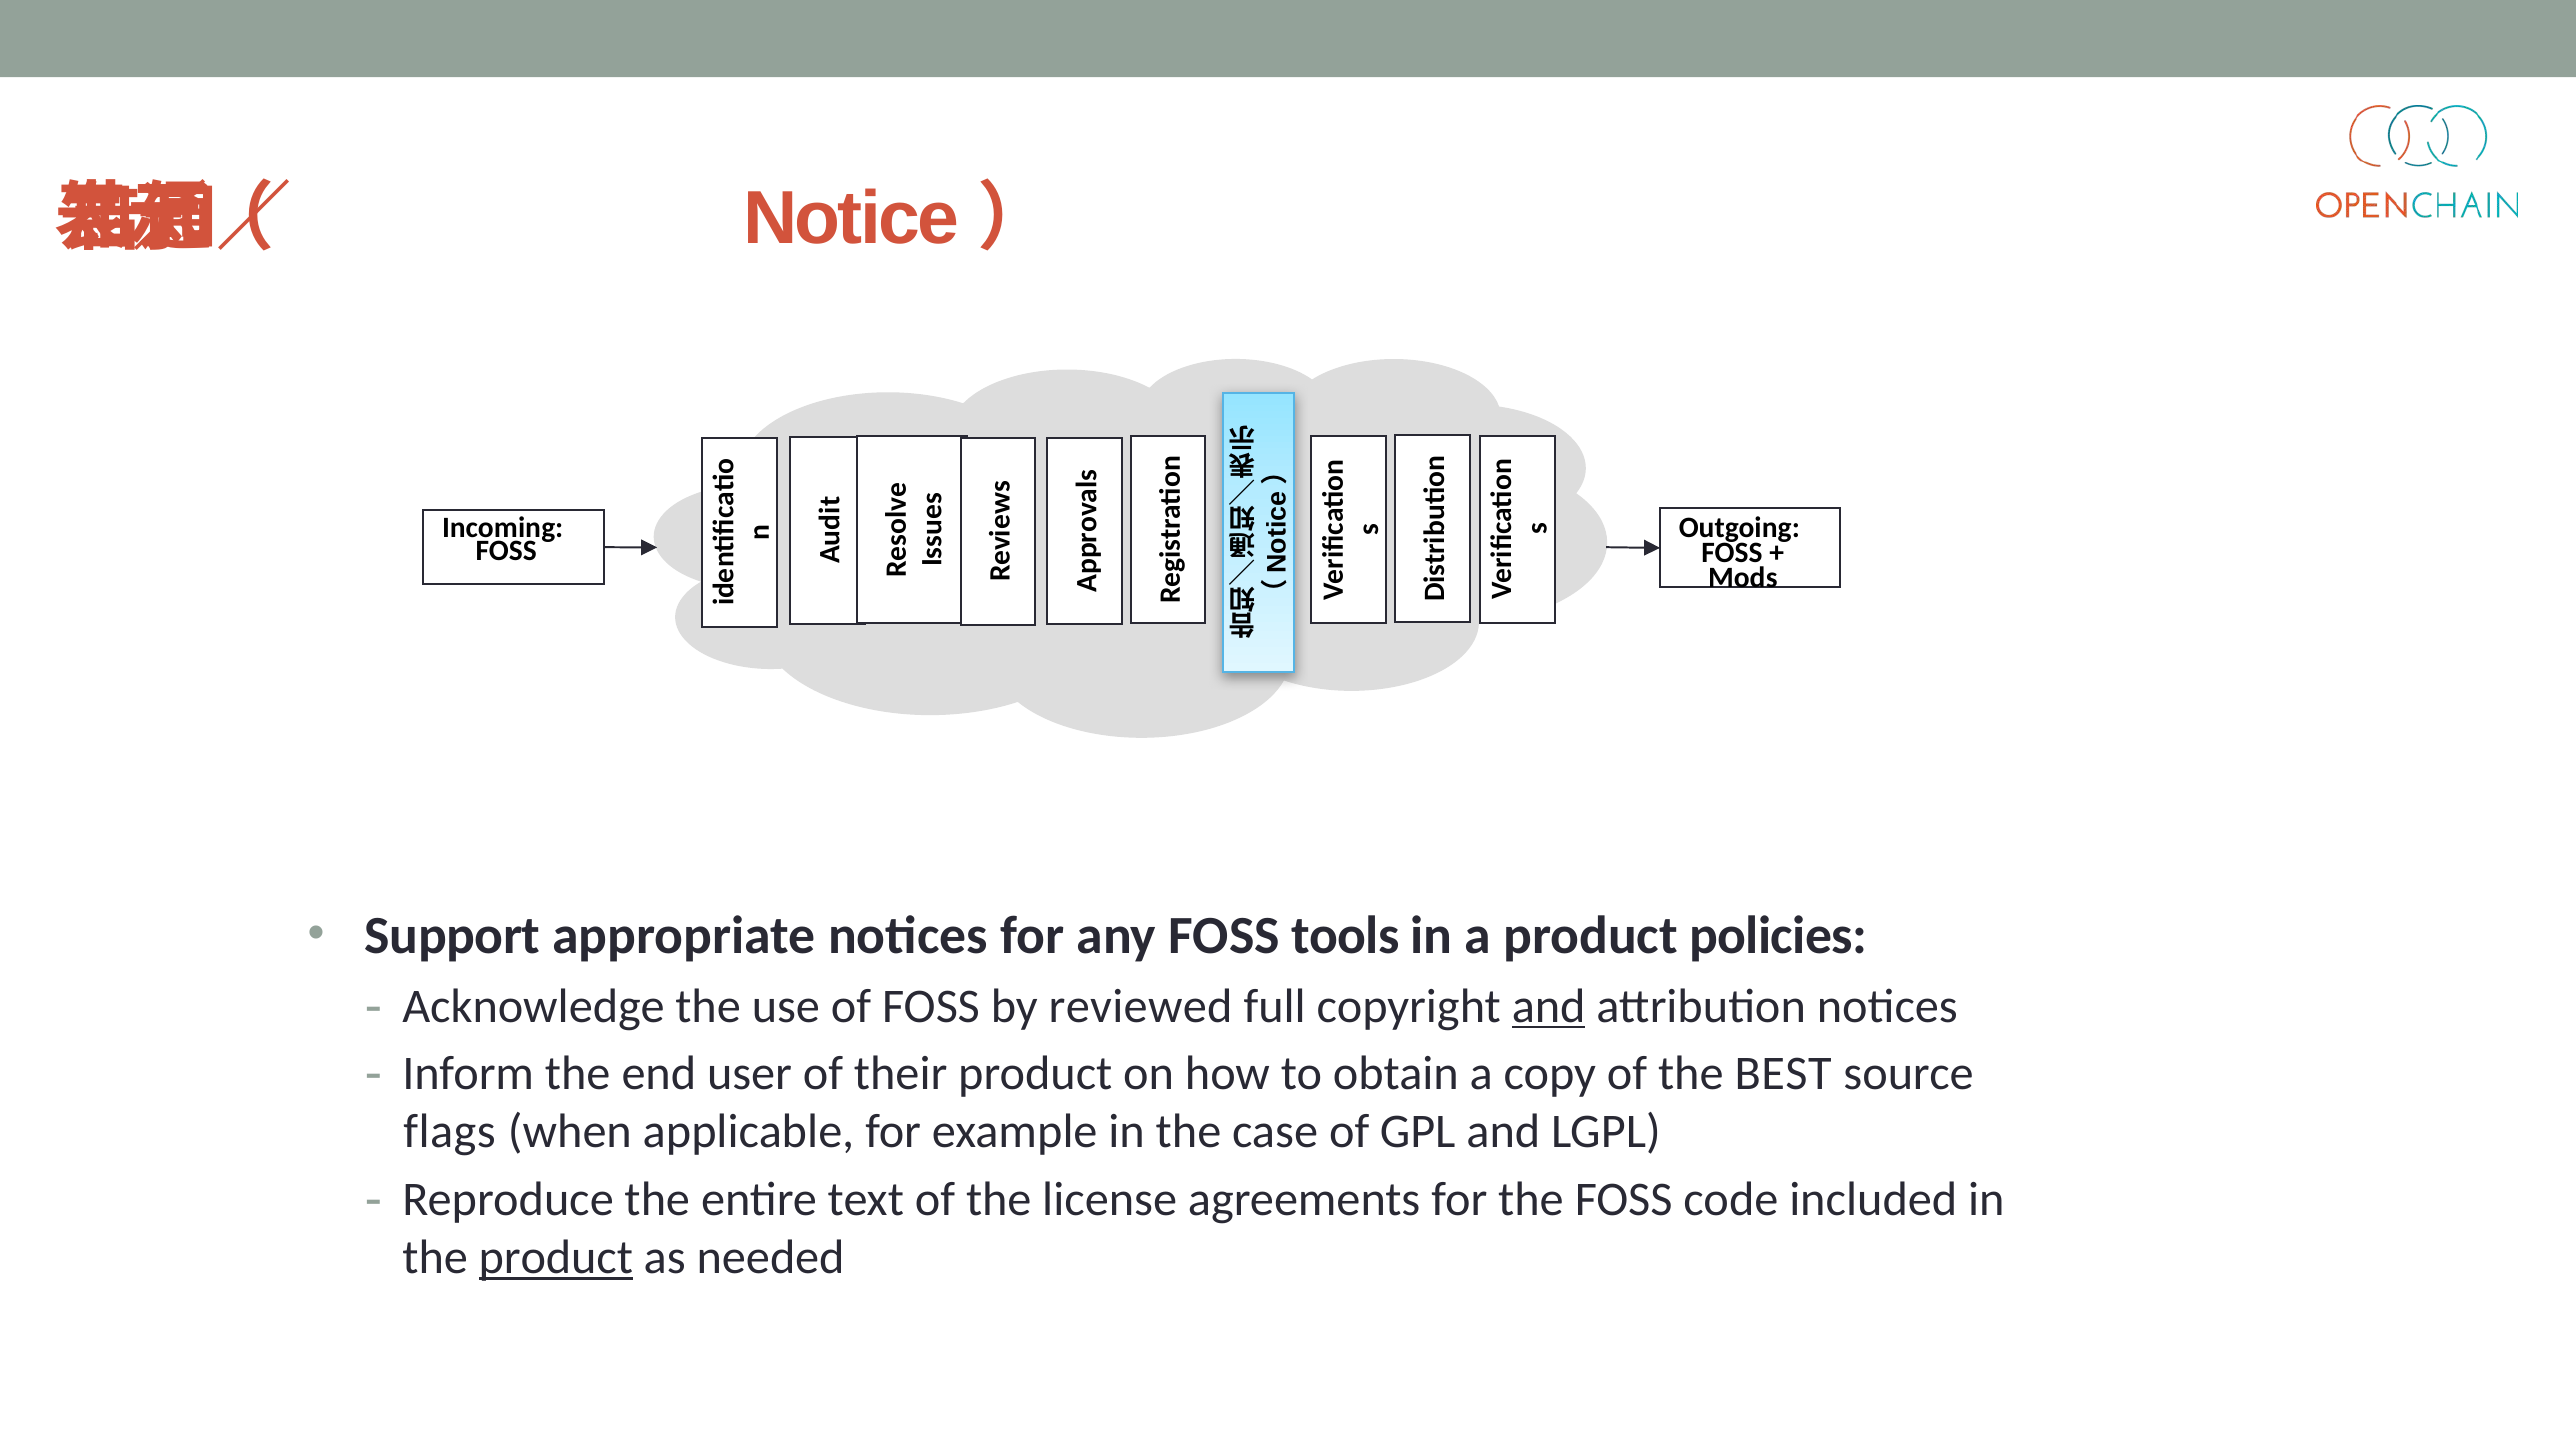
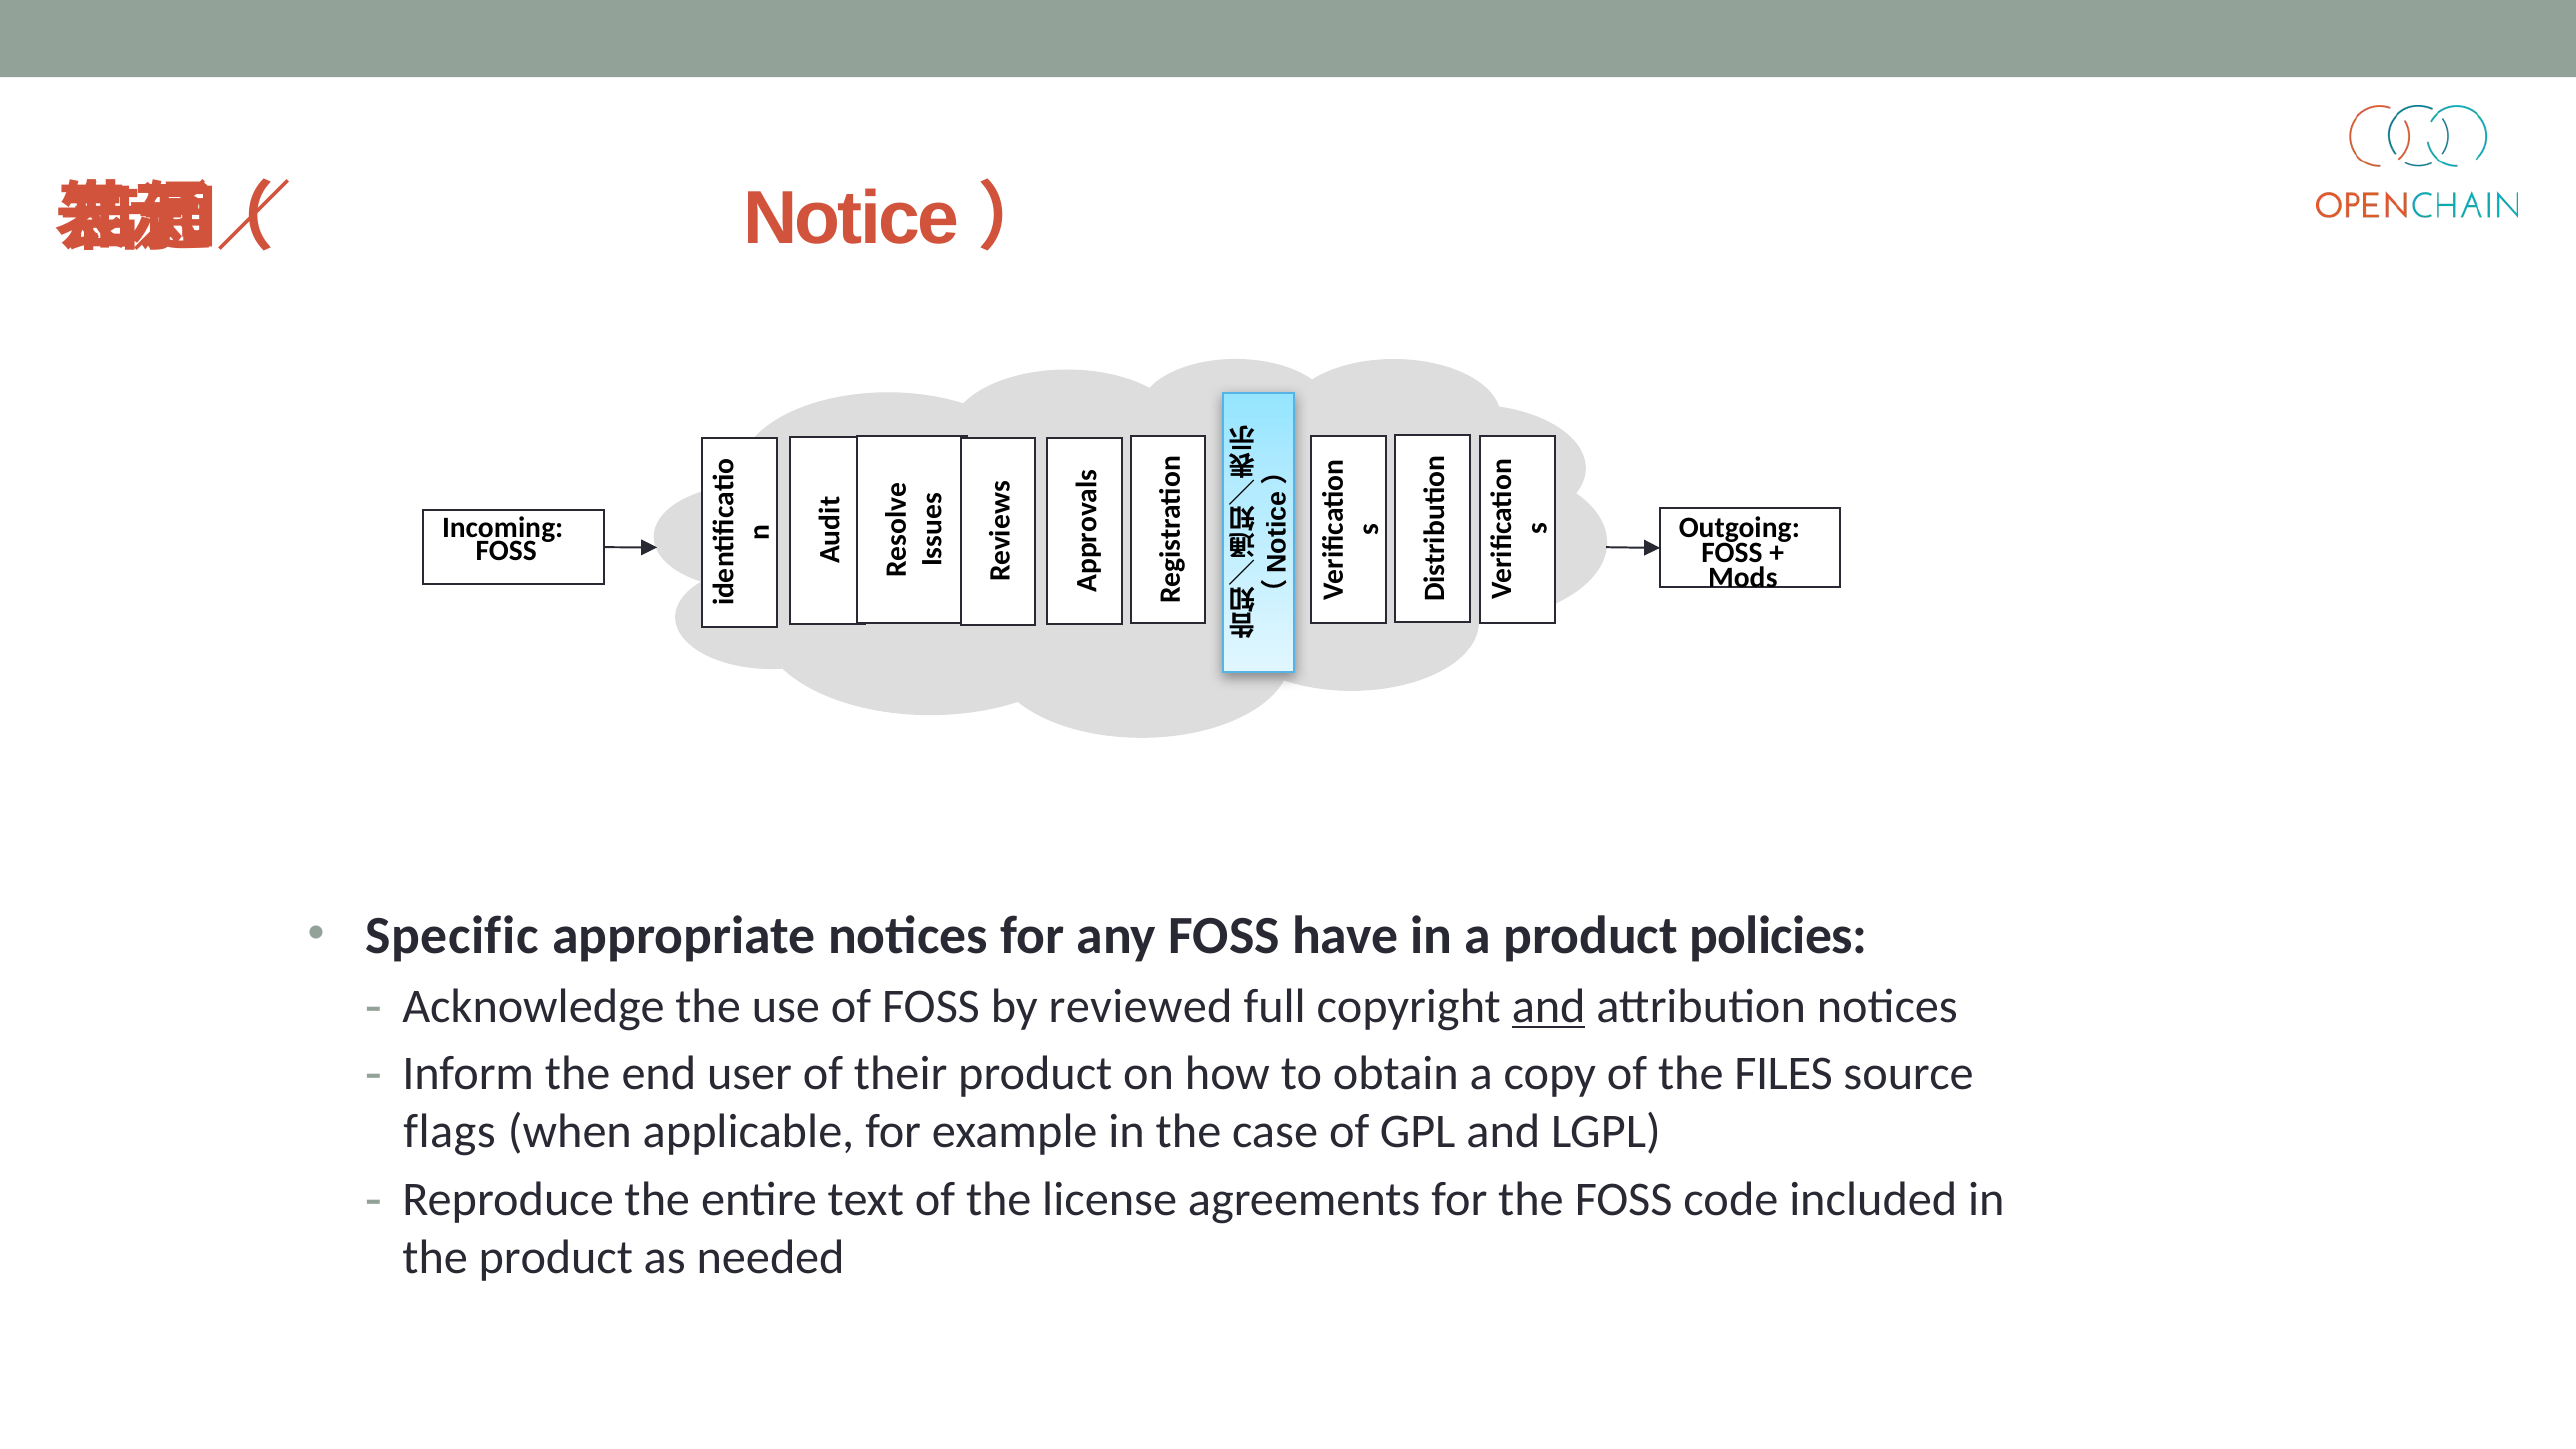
Support: Support -> Specific
tools: tools -> have
BEST: BEST -> FILES
product at (556, 1257) underline: present -> none
